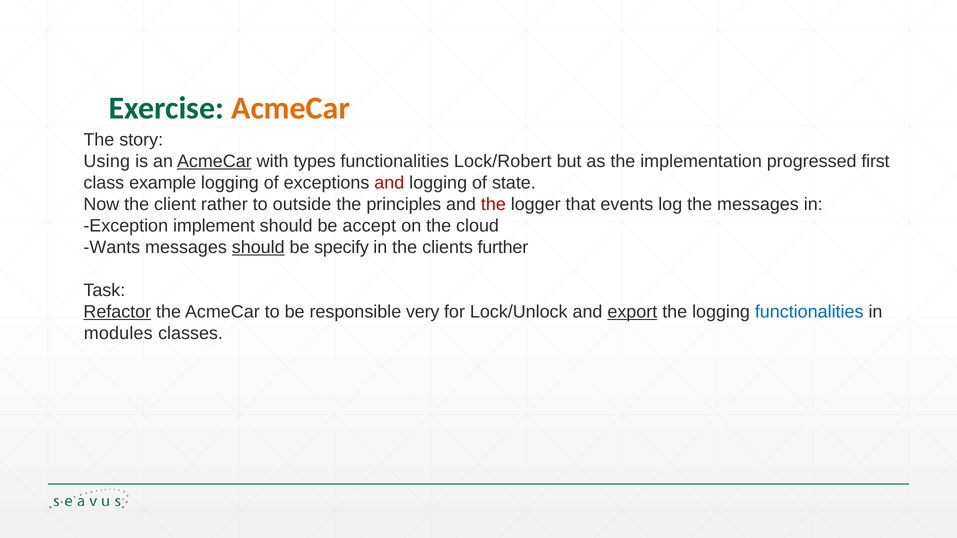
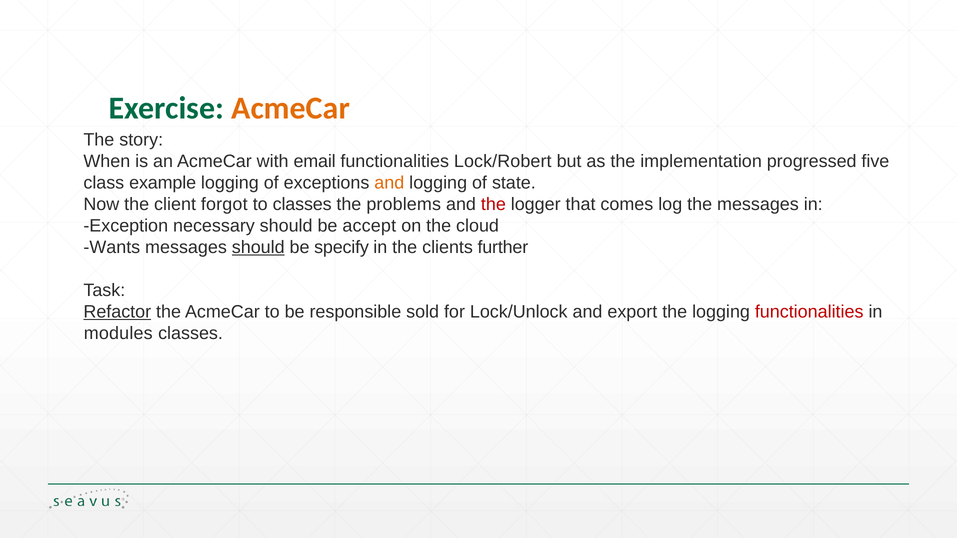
Using: Using -> When
AcmeCar at (214, 161) underline: present -> none
types: types -> email
first: first -> five
and at (389, 183) colour: red -> orange
rather: rather -> forgot
to outside: outside -> classes
principles: principles -> problems
events: events -> comes
implement: implement -> necessary
very: very -> sold
export underline: present -> none
functionalities at (809, 312) colour: blue -> red
